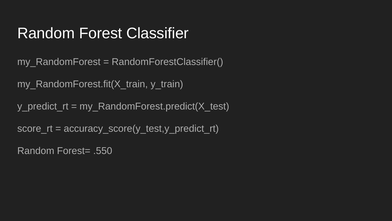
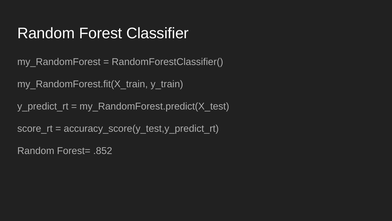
.550: .550 -> .852
